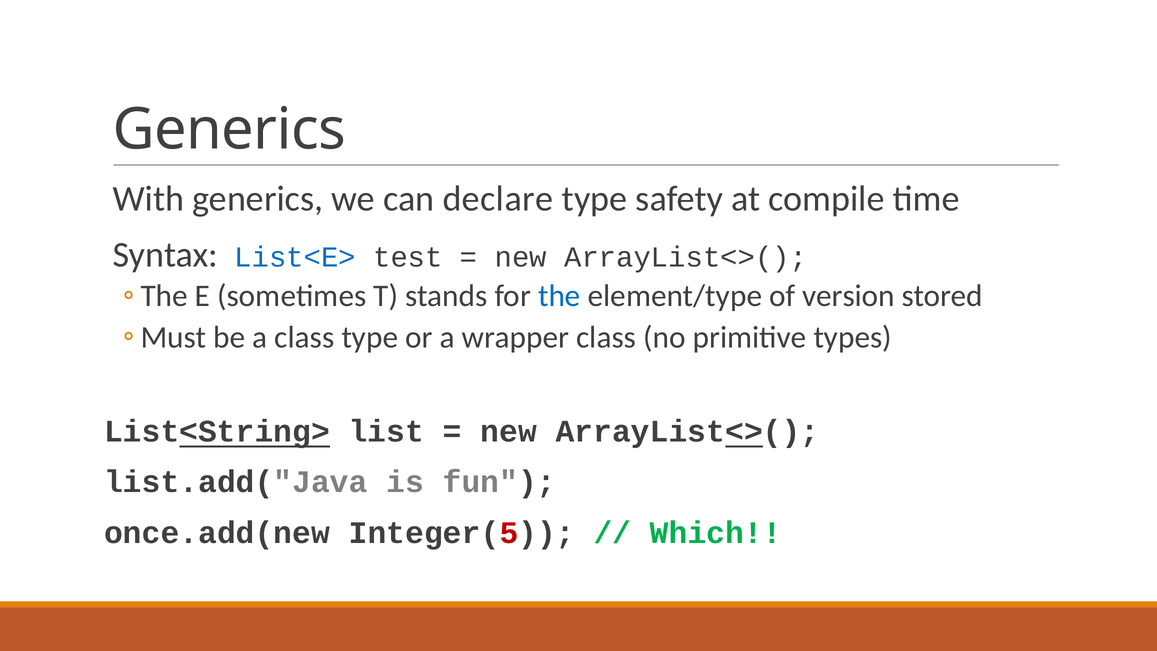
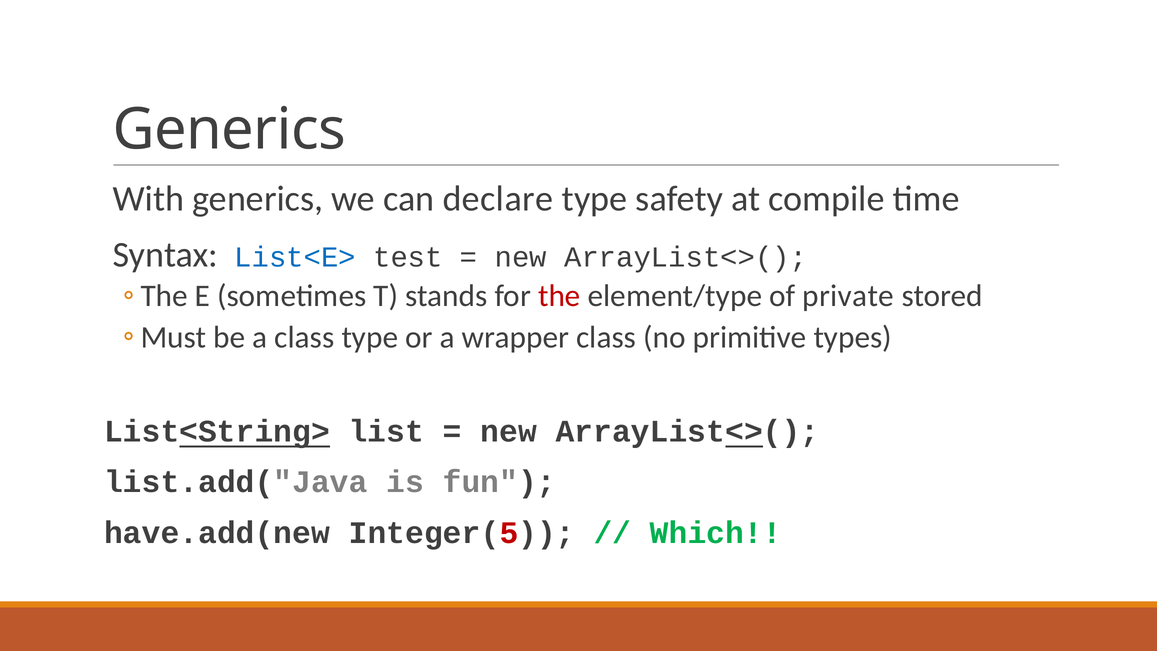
the colour: blue -> red
version: version -> private
once.add(new: once.add(new -> have.add(new
